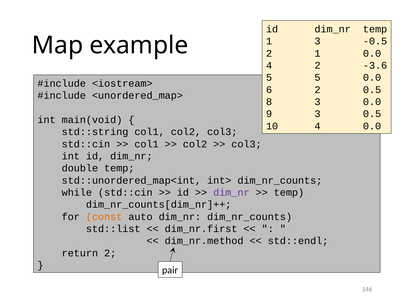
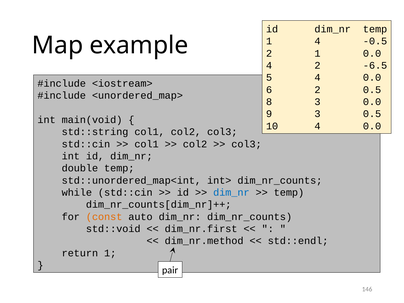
1 3: 3 -> 4
-3.6: -3.6 -> -6.5
5 5: 5 -> 4
dim_nr at (231, 193) colour: purple -> blue
std::list: std::list -> std::void
return 2: 2 -> 1
